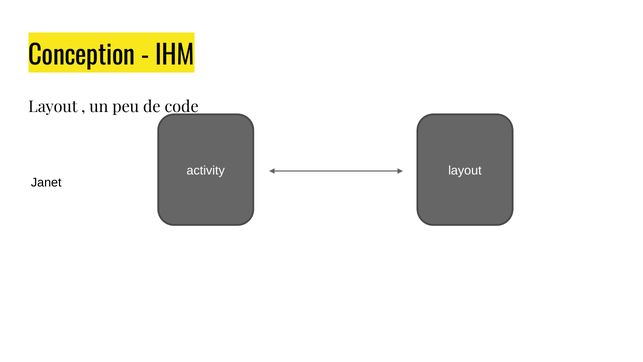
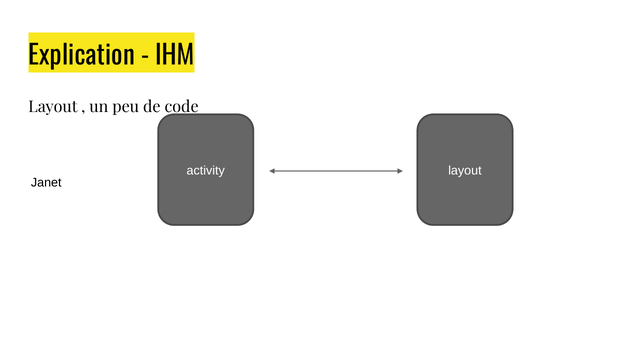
Conception: Conception -> Explication
